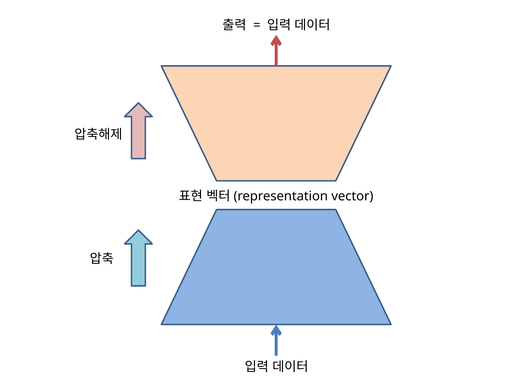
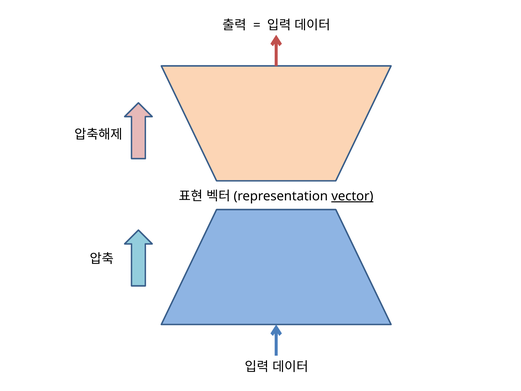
vector underline: none -> present
